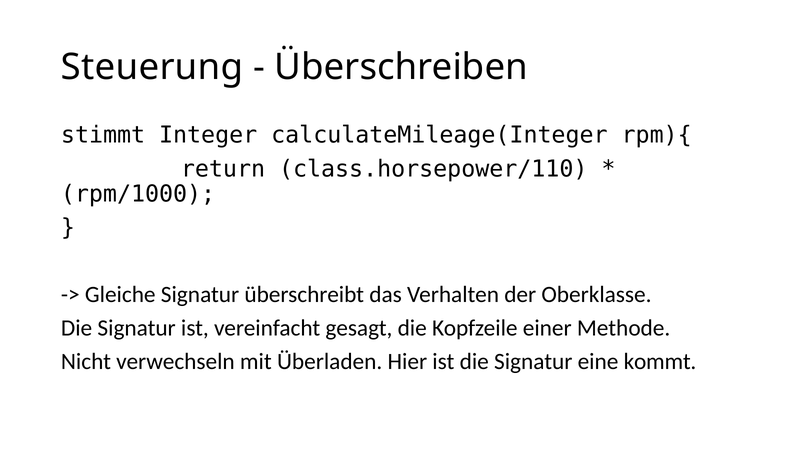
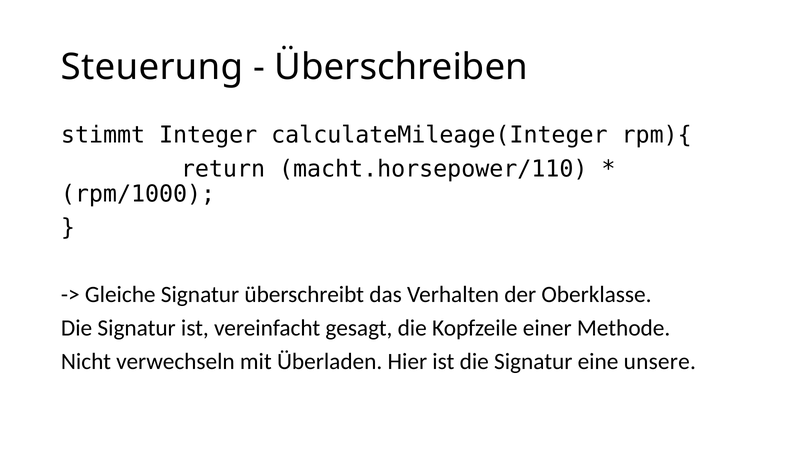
class.horsepower/110: class.horsepower/110 -> macht.horsepower/110
kommt: kommt -> unsere
